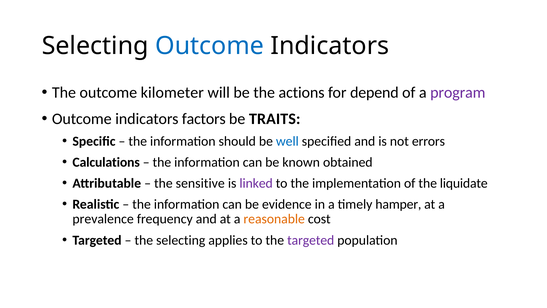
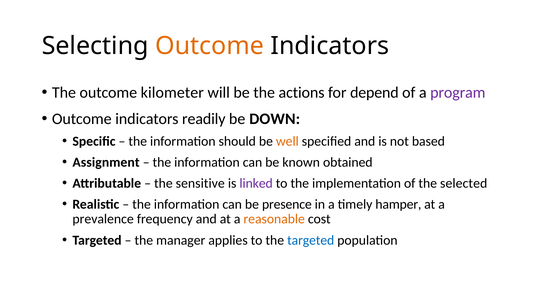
Outcome at (210, 46) colour: blue -> orange
factors: factors -> readily
TRAITS: TRAITS -> DOWN
well colour: blue -> orange
errors: errors -> based
Calculations: Calculations -> Assignment
liquidate: liquidate -> selected
evidence: evidence -> presence
the selecting: selecting -> manager
targeted at (311, 240) colour: purple -> blue
